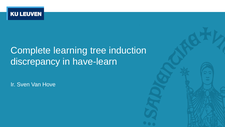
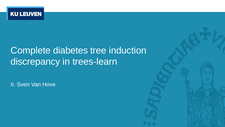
learning: learning -> diabetes
have-learn: have-learn -> trees-learn
